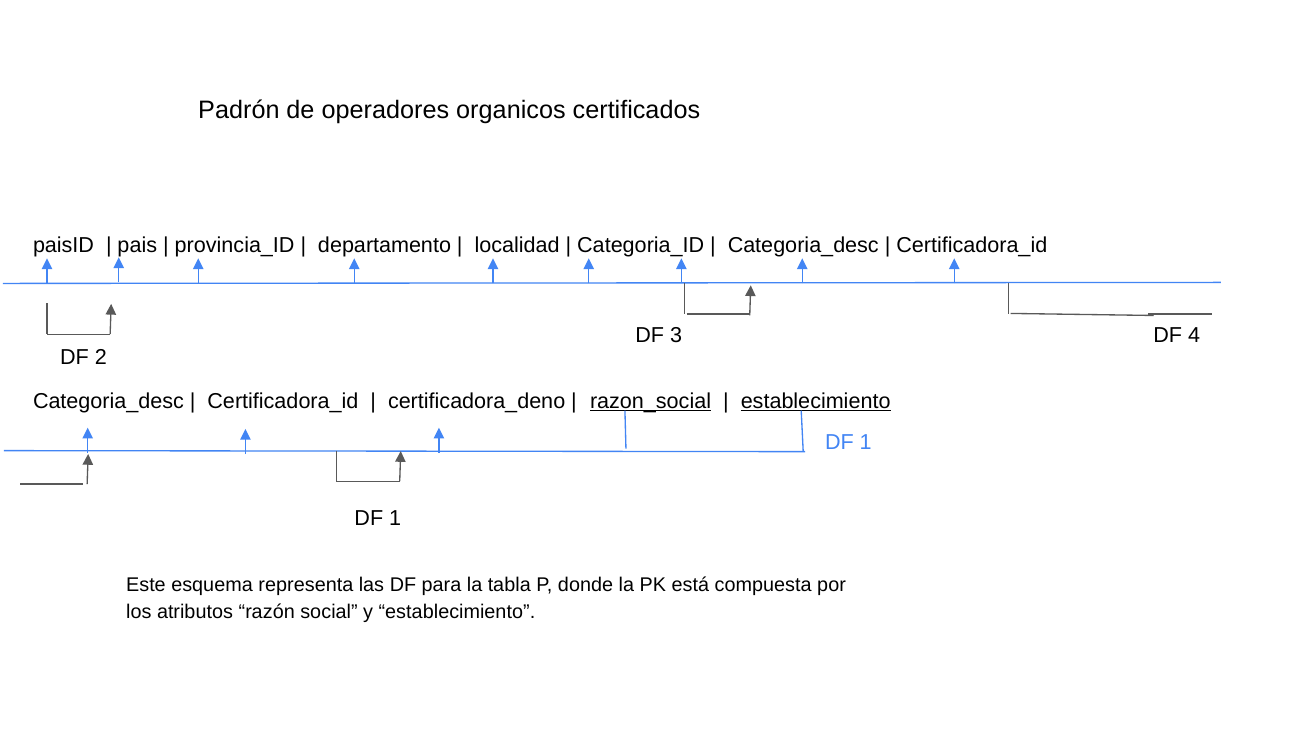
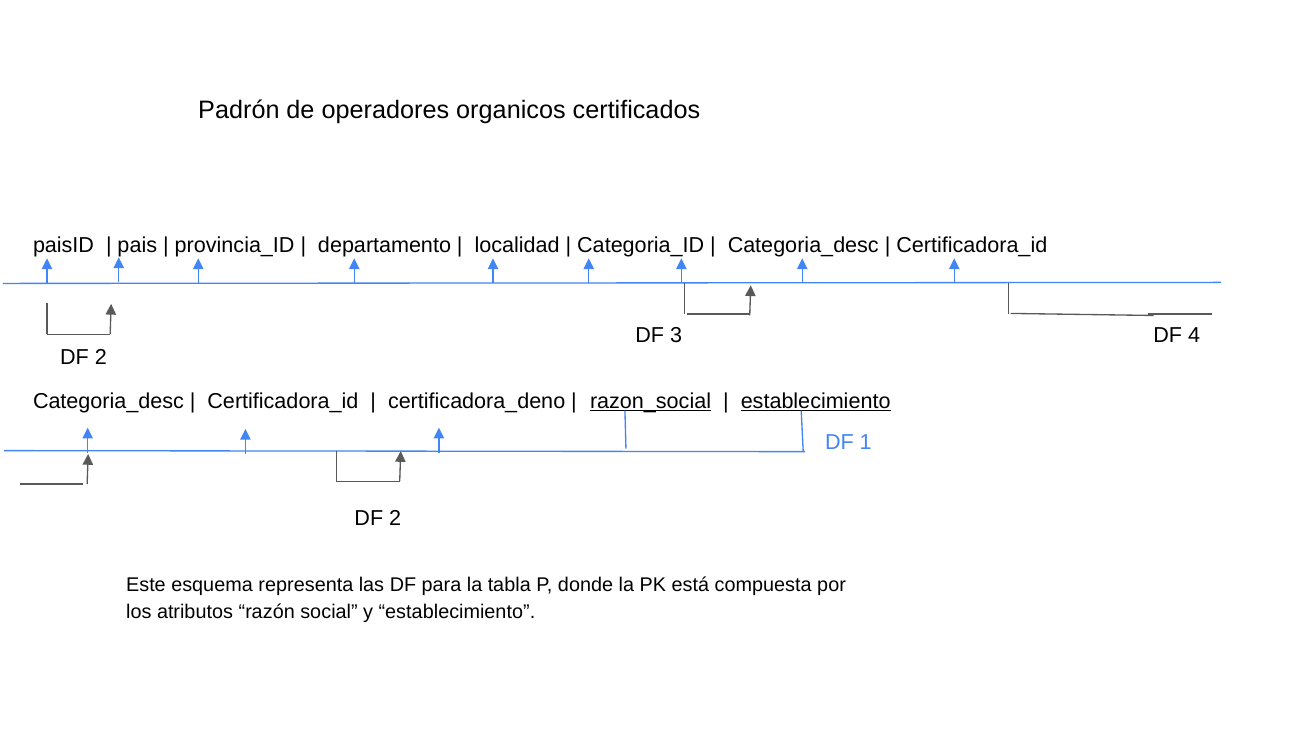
1 at (395, 518): 1 -> 2
